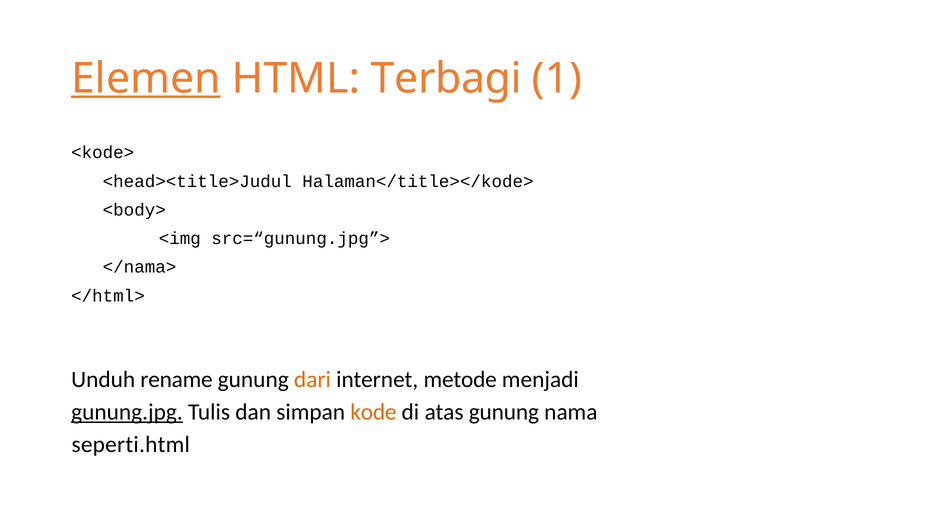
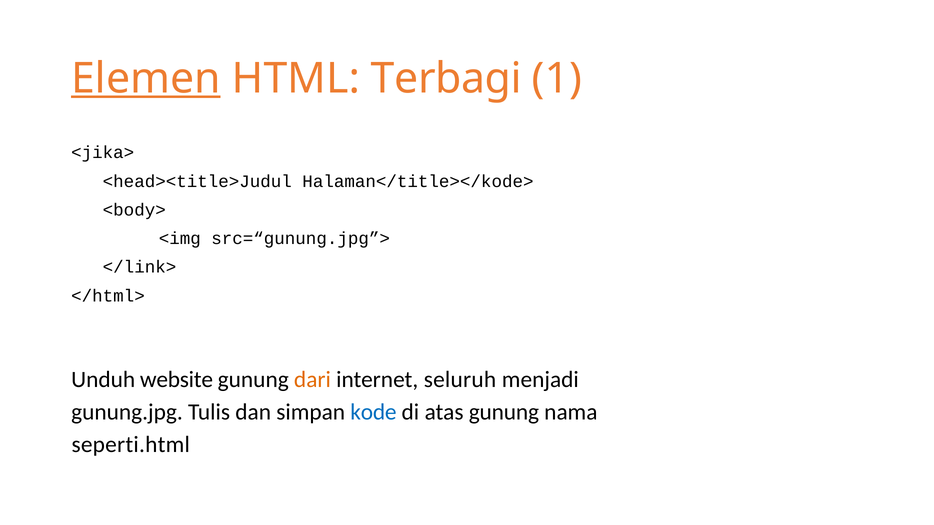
<kode>: <kode> -> <jika>
</nama>: </nama> -> </link>
rename: rename -> website
metode: metode -> seluruh
gunung.jpg underline: present -> none
kode colour: orange -> blue
